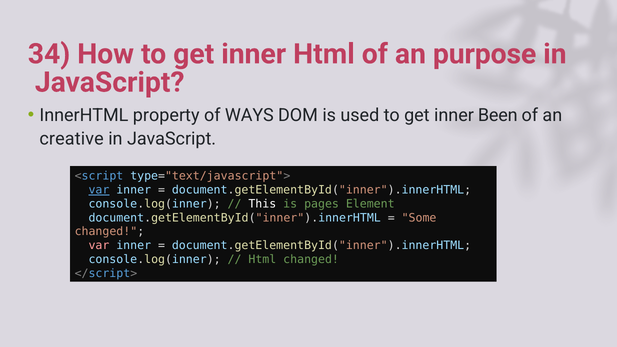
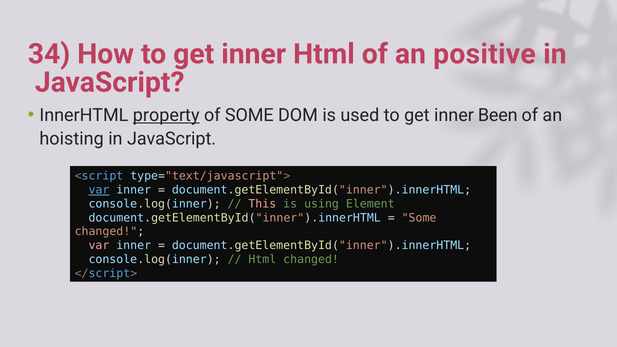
purpose: purpose -> positive
property underline: none -> present
of WAYS: WAYS -> SOME
creative: creative -> hoisting
This colour: white -> pink
pages: pages -> using
